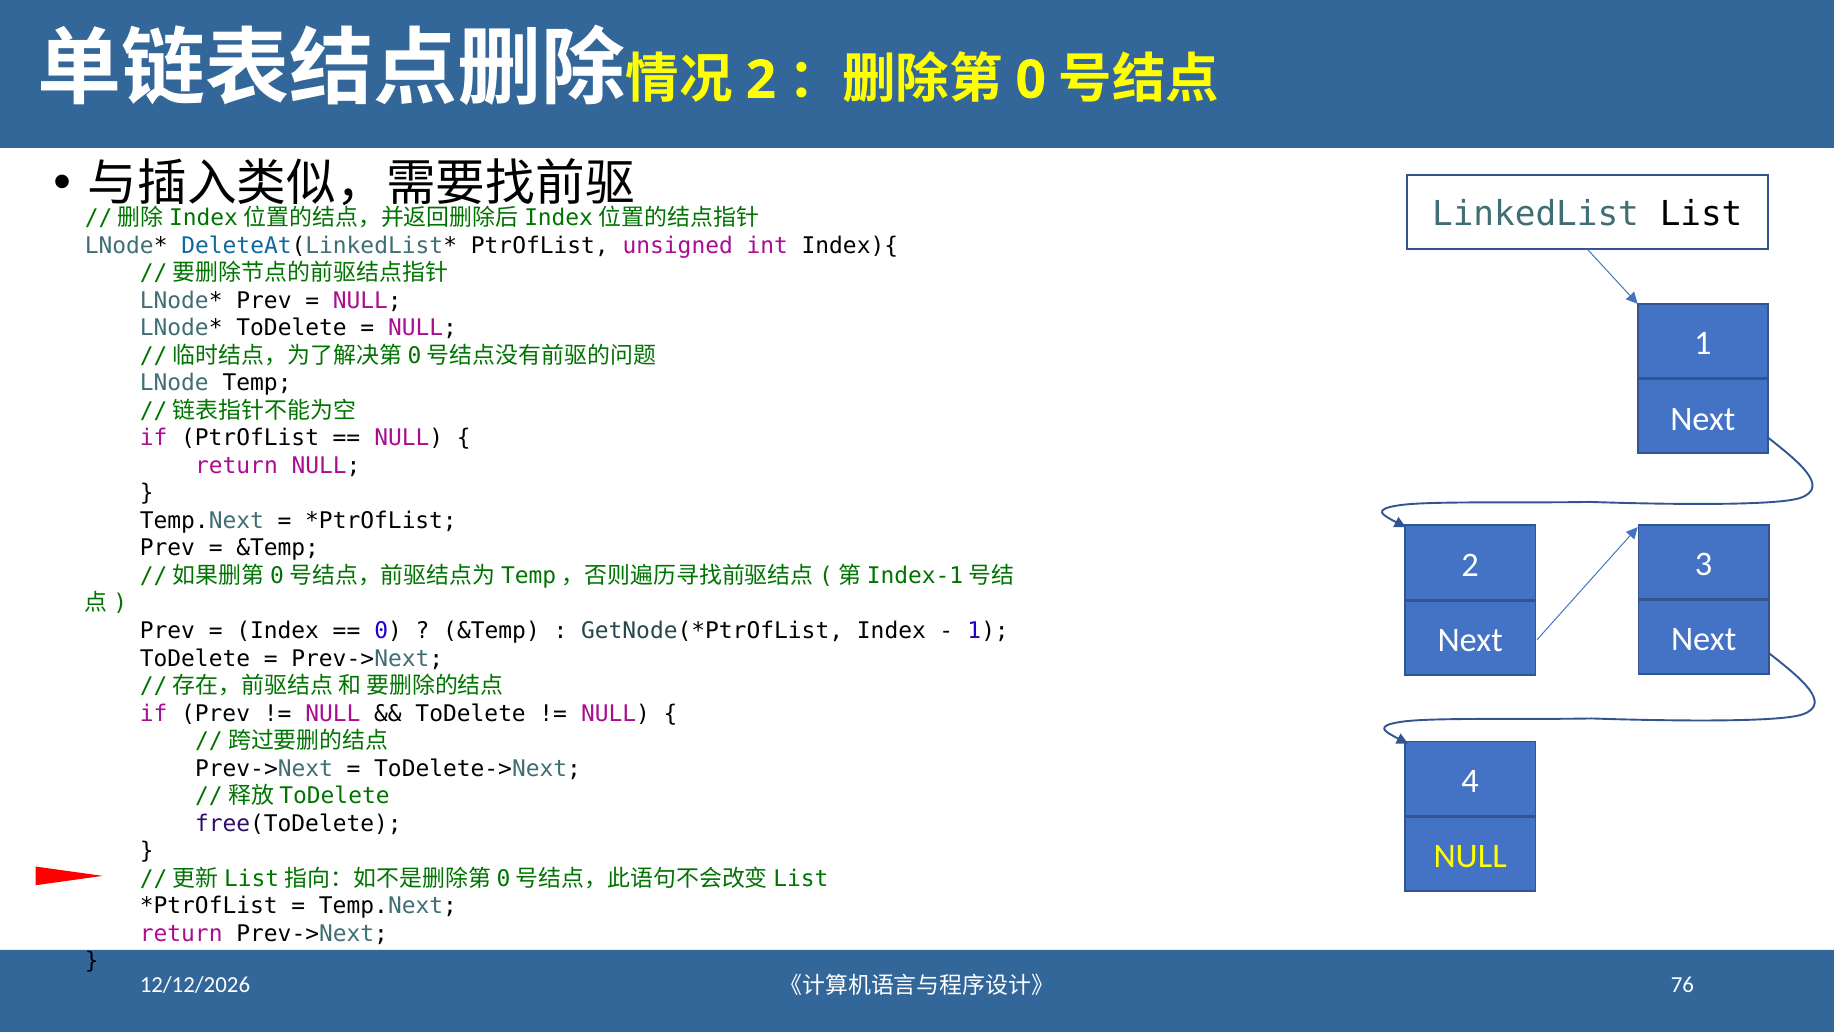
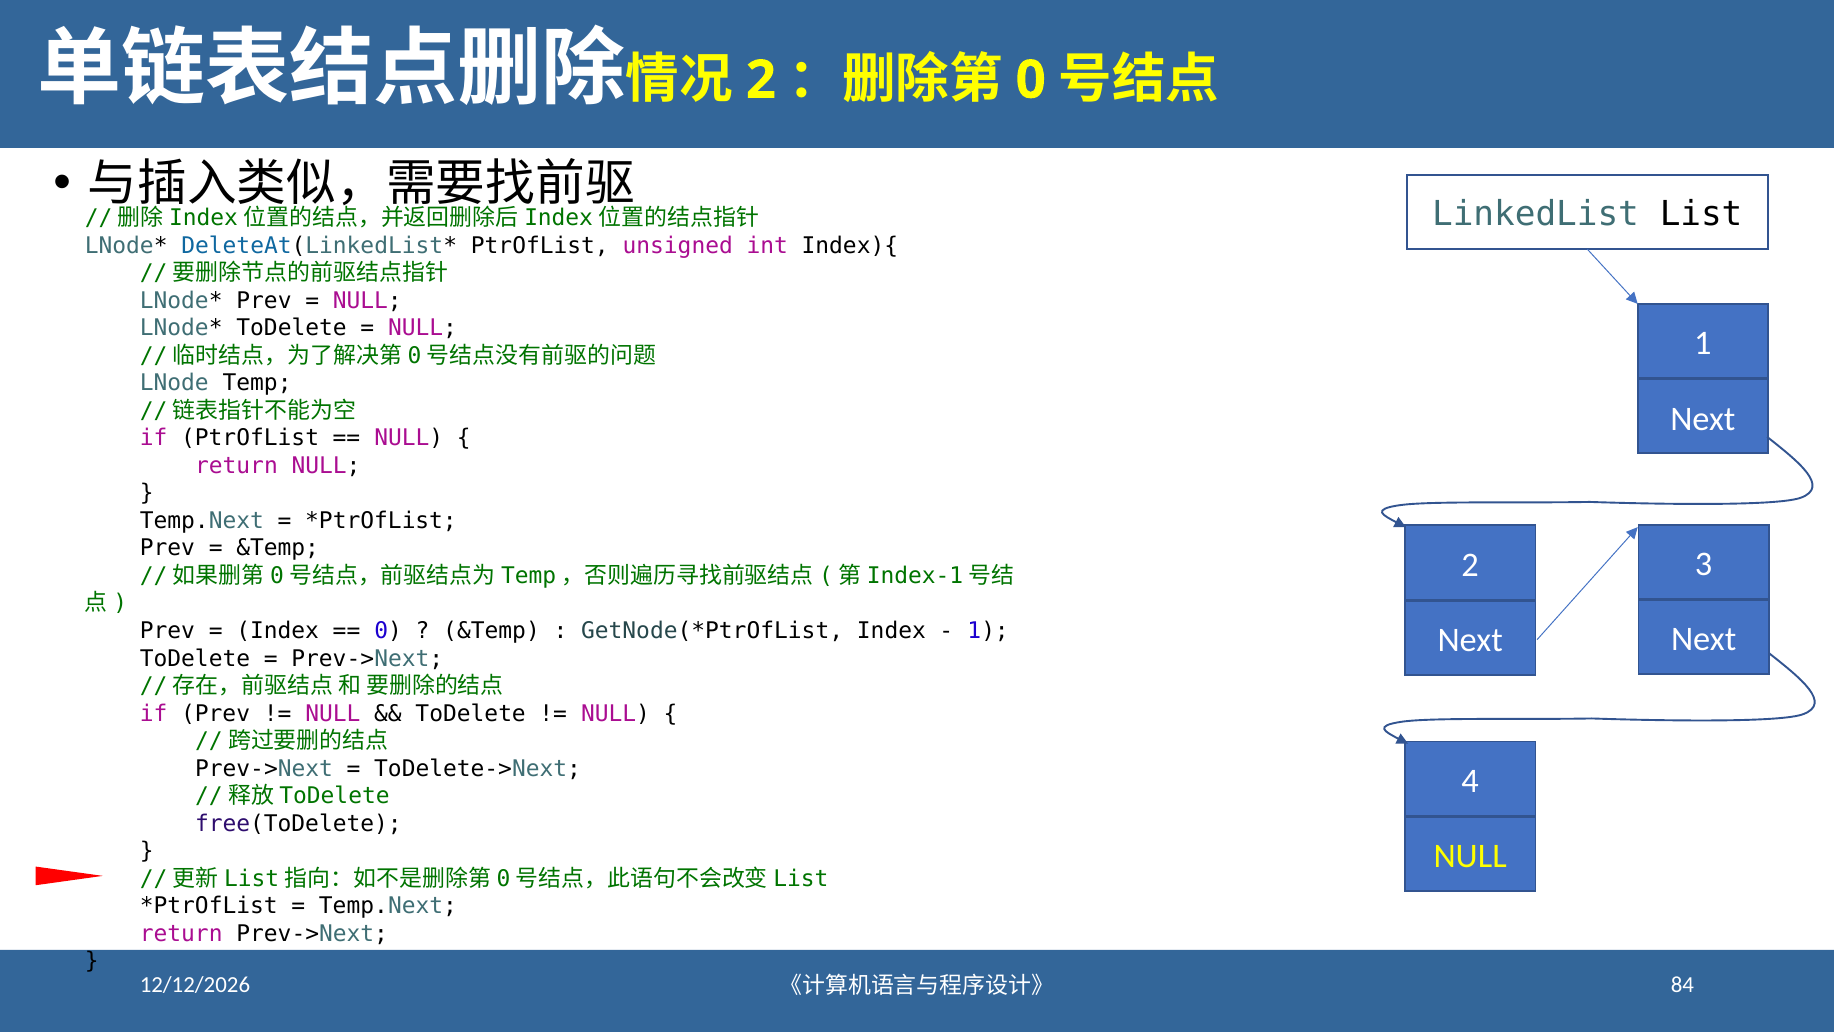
76: 76 -> 84
